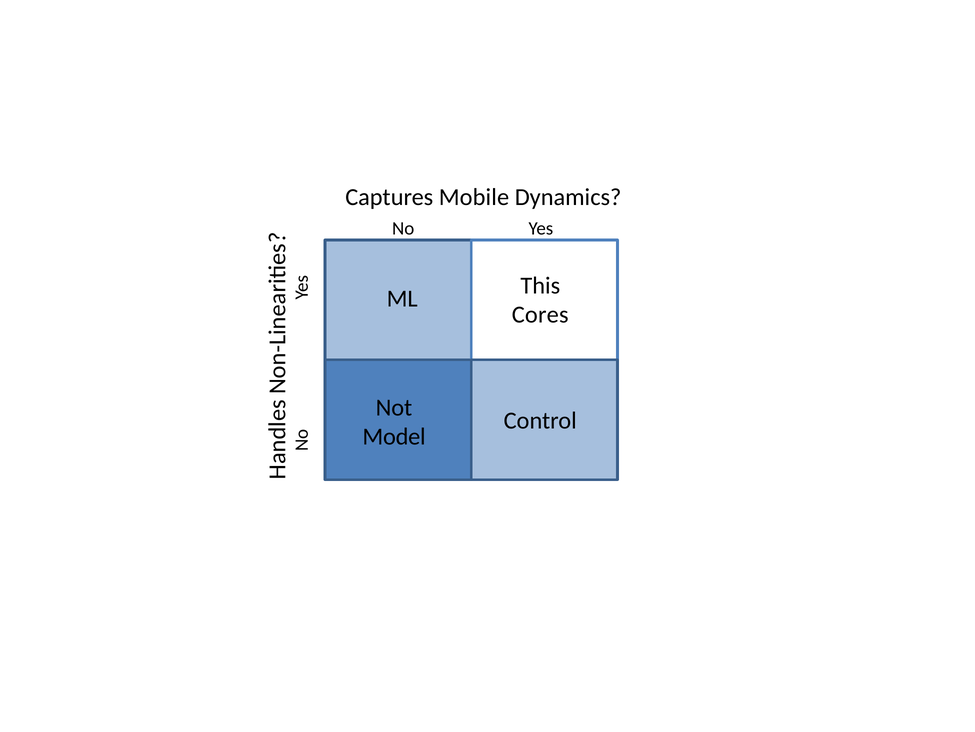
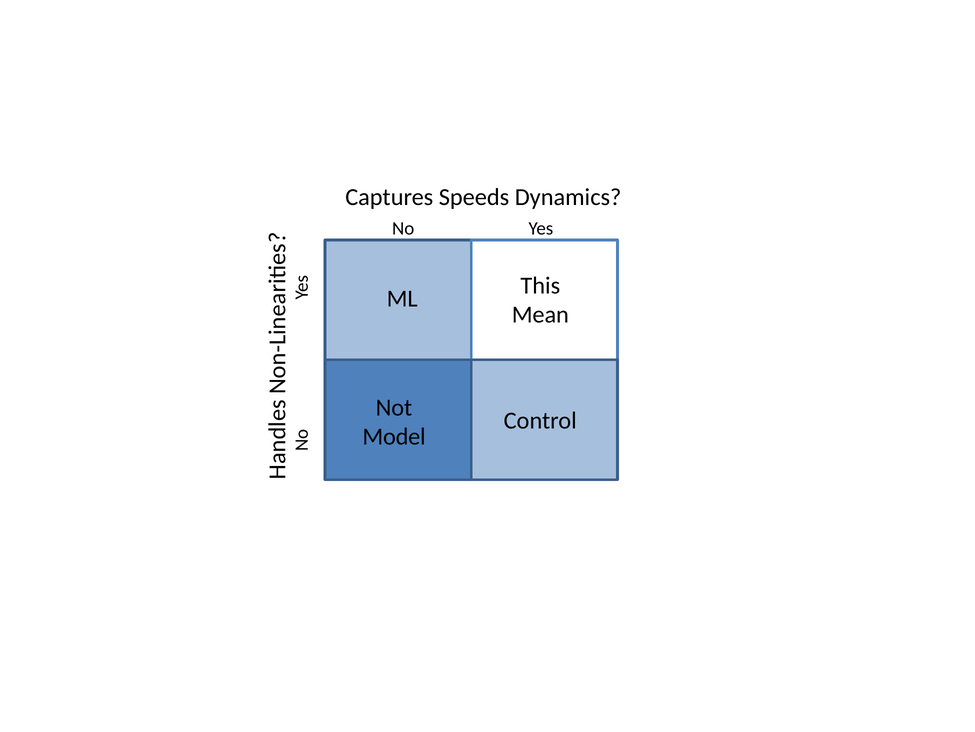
Mobile: Mobile -> Speeds
Cores: Cores -> Mean
